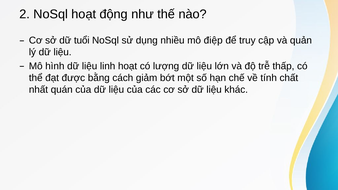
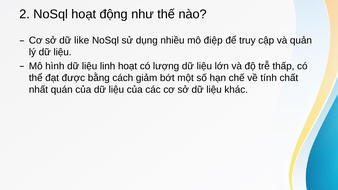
tuổi: tuổi -> like
